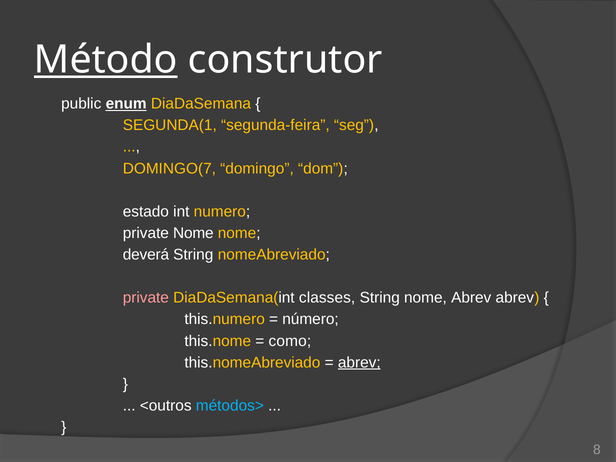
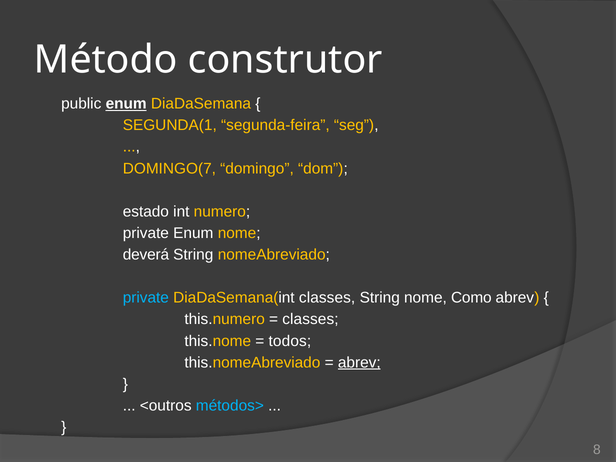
Método underline: present -> none
private Nome: Nome -> Enum
private at (146, 298) colour: pink -> light blue
nome Abrev: Abrev -> Como
número at (310, 319): número -> classes
como: como -> todos
